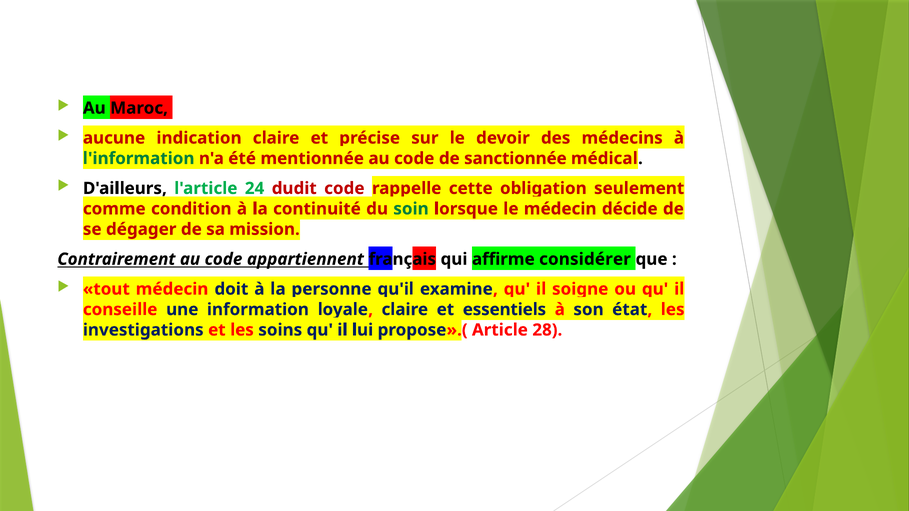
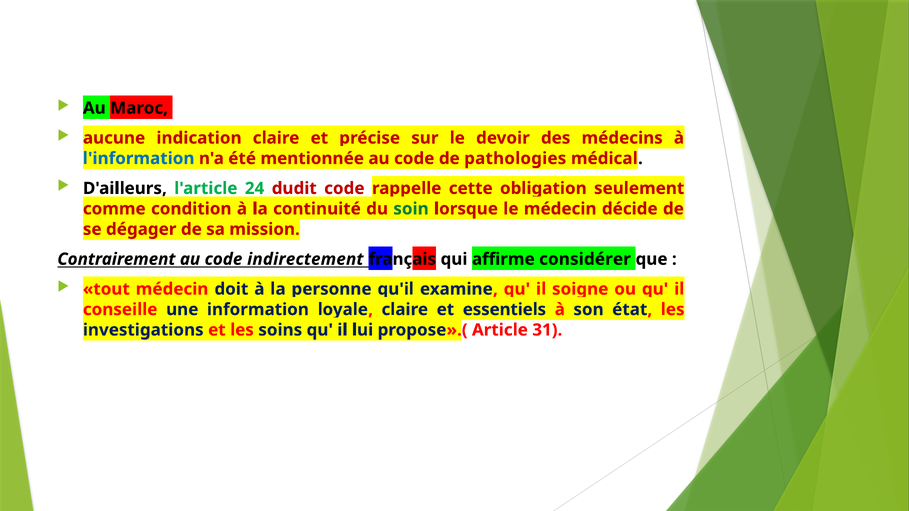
l'information colour: green -> blue
sanctionnée: sanctionnée -> pathologies
appartiennent: appartiennent -> indirectement
28: 28 -> 31
